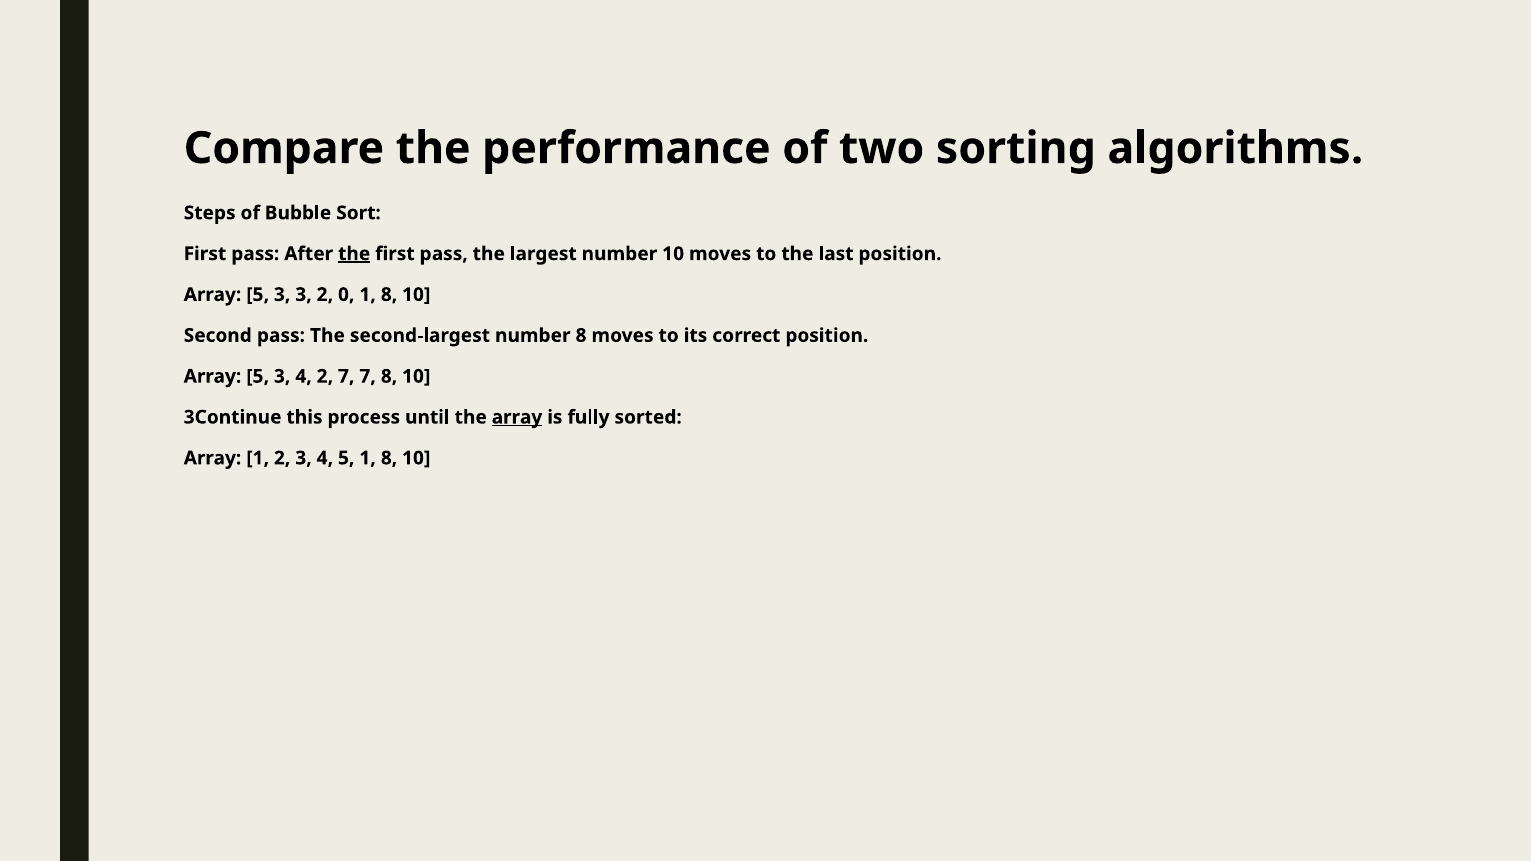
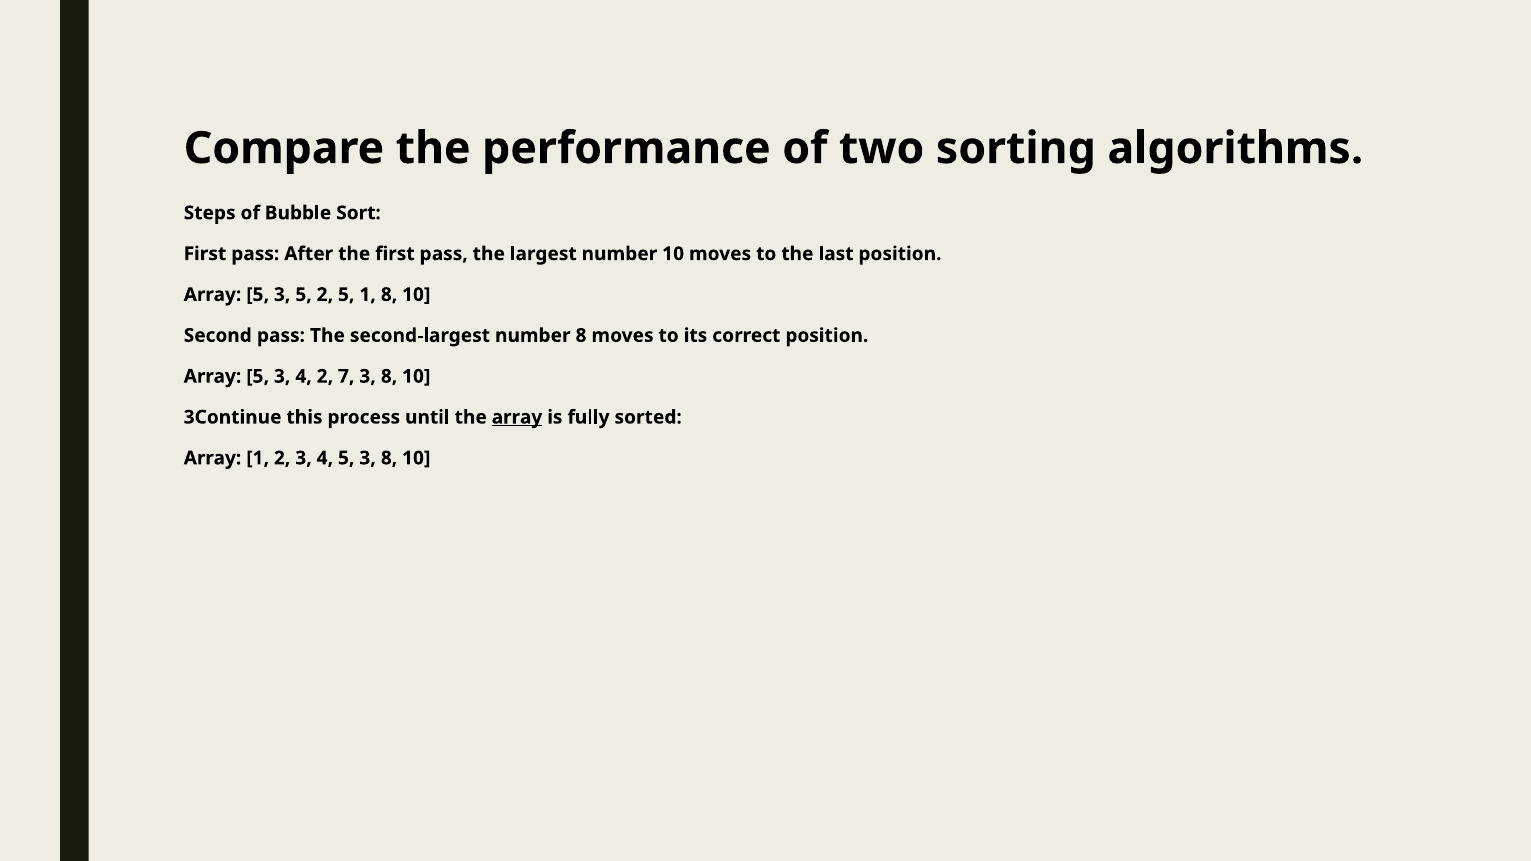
the at (354, 254) underline: present -> none
3 3: 3 -> 5
2 0: 0 -> 5
7 7: 7 -> 3
4 5 1: 1 -> 3
